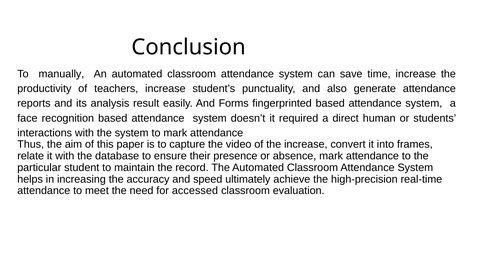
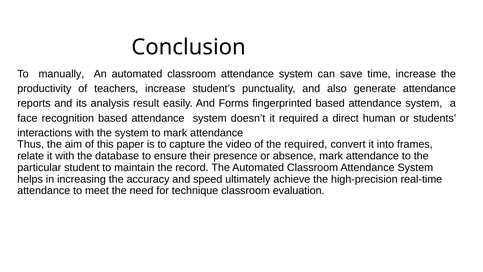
the increase: increase -> required
accessed: accessed -> technique
